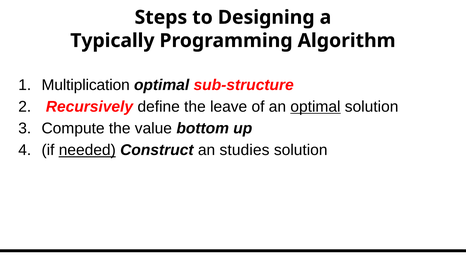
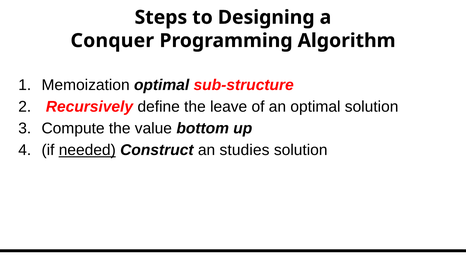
Typically: Typically -> Conquer
Multiplication: Multiplication -> Memoization
optimal at (315, 107) underline: present -> none
